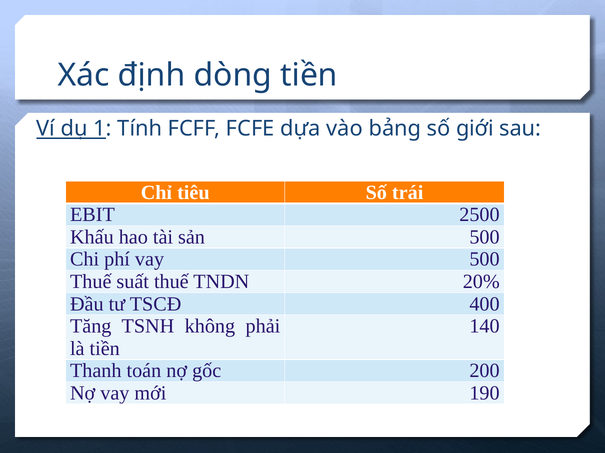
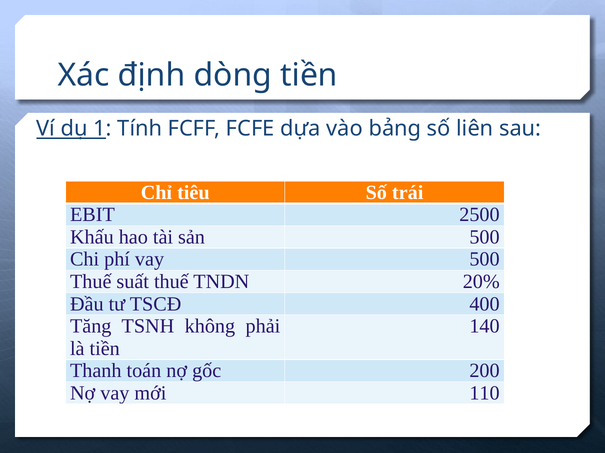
giới: giới -> liên
190: 190 -> 110
